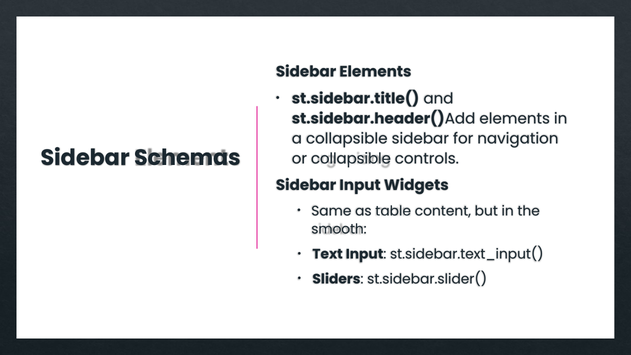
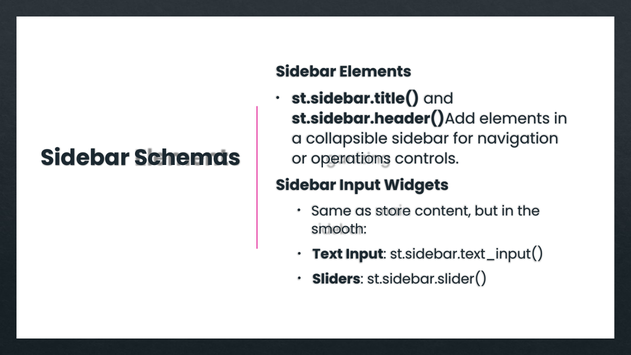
or collapsible: collapsible -> operations
table: table -> store
